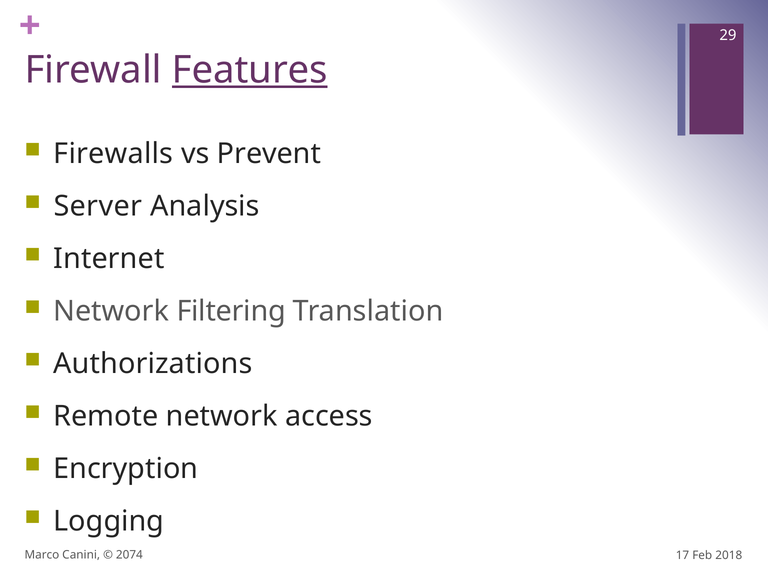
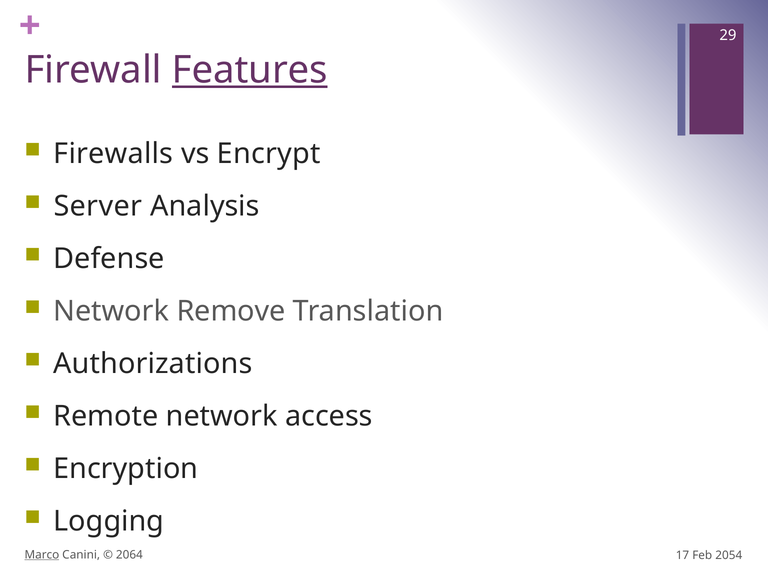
Prevent: Prevent -> Encrypt
Internet: Internet -> Defense
Filtering: Filtering -> Remove
Marco underline: none -> present
2074: 2074 -> 2064
2018: 2018 -> 2054
